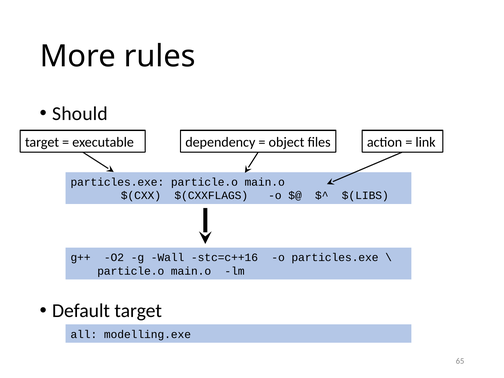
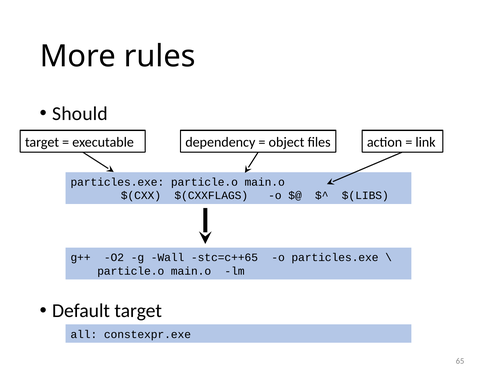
stc=c++16: stc=c++16 -> stc=c++65
modelling.exe: modelling.exe -> constexpr.exe
